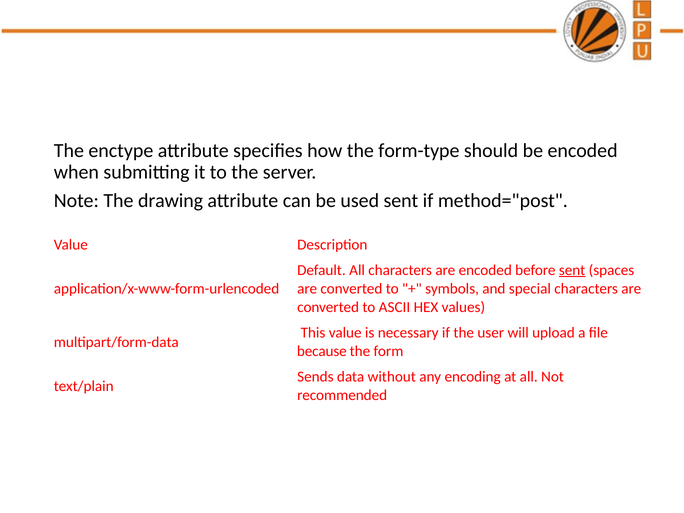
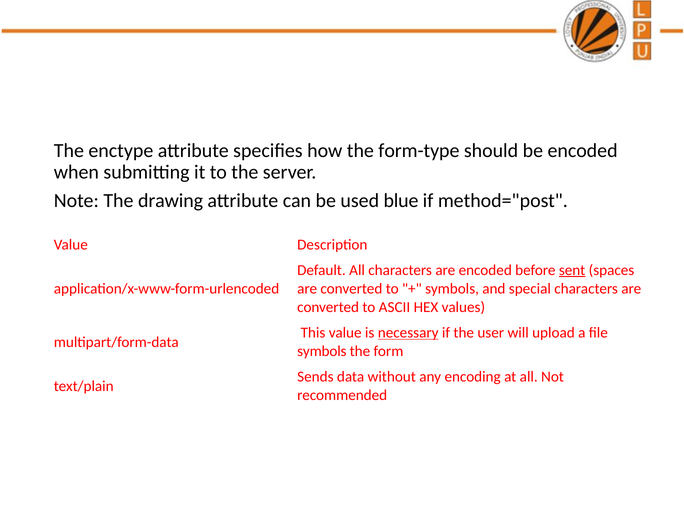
used sent: sent -> blue
necessary underline: none -> present
because at (322, 351): because -> symbols
